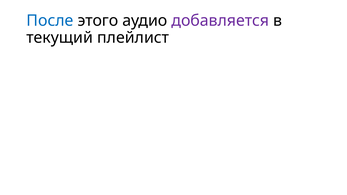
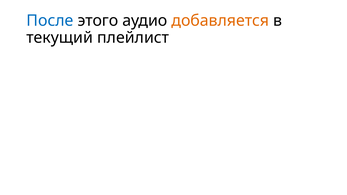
добавляется colour: purple -> orange
